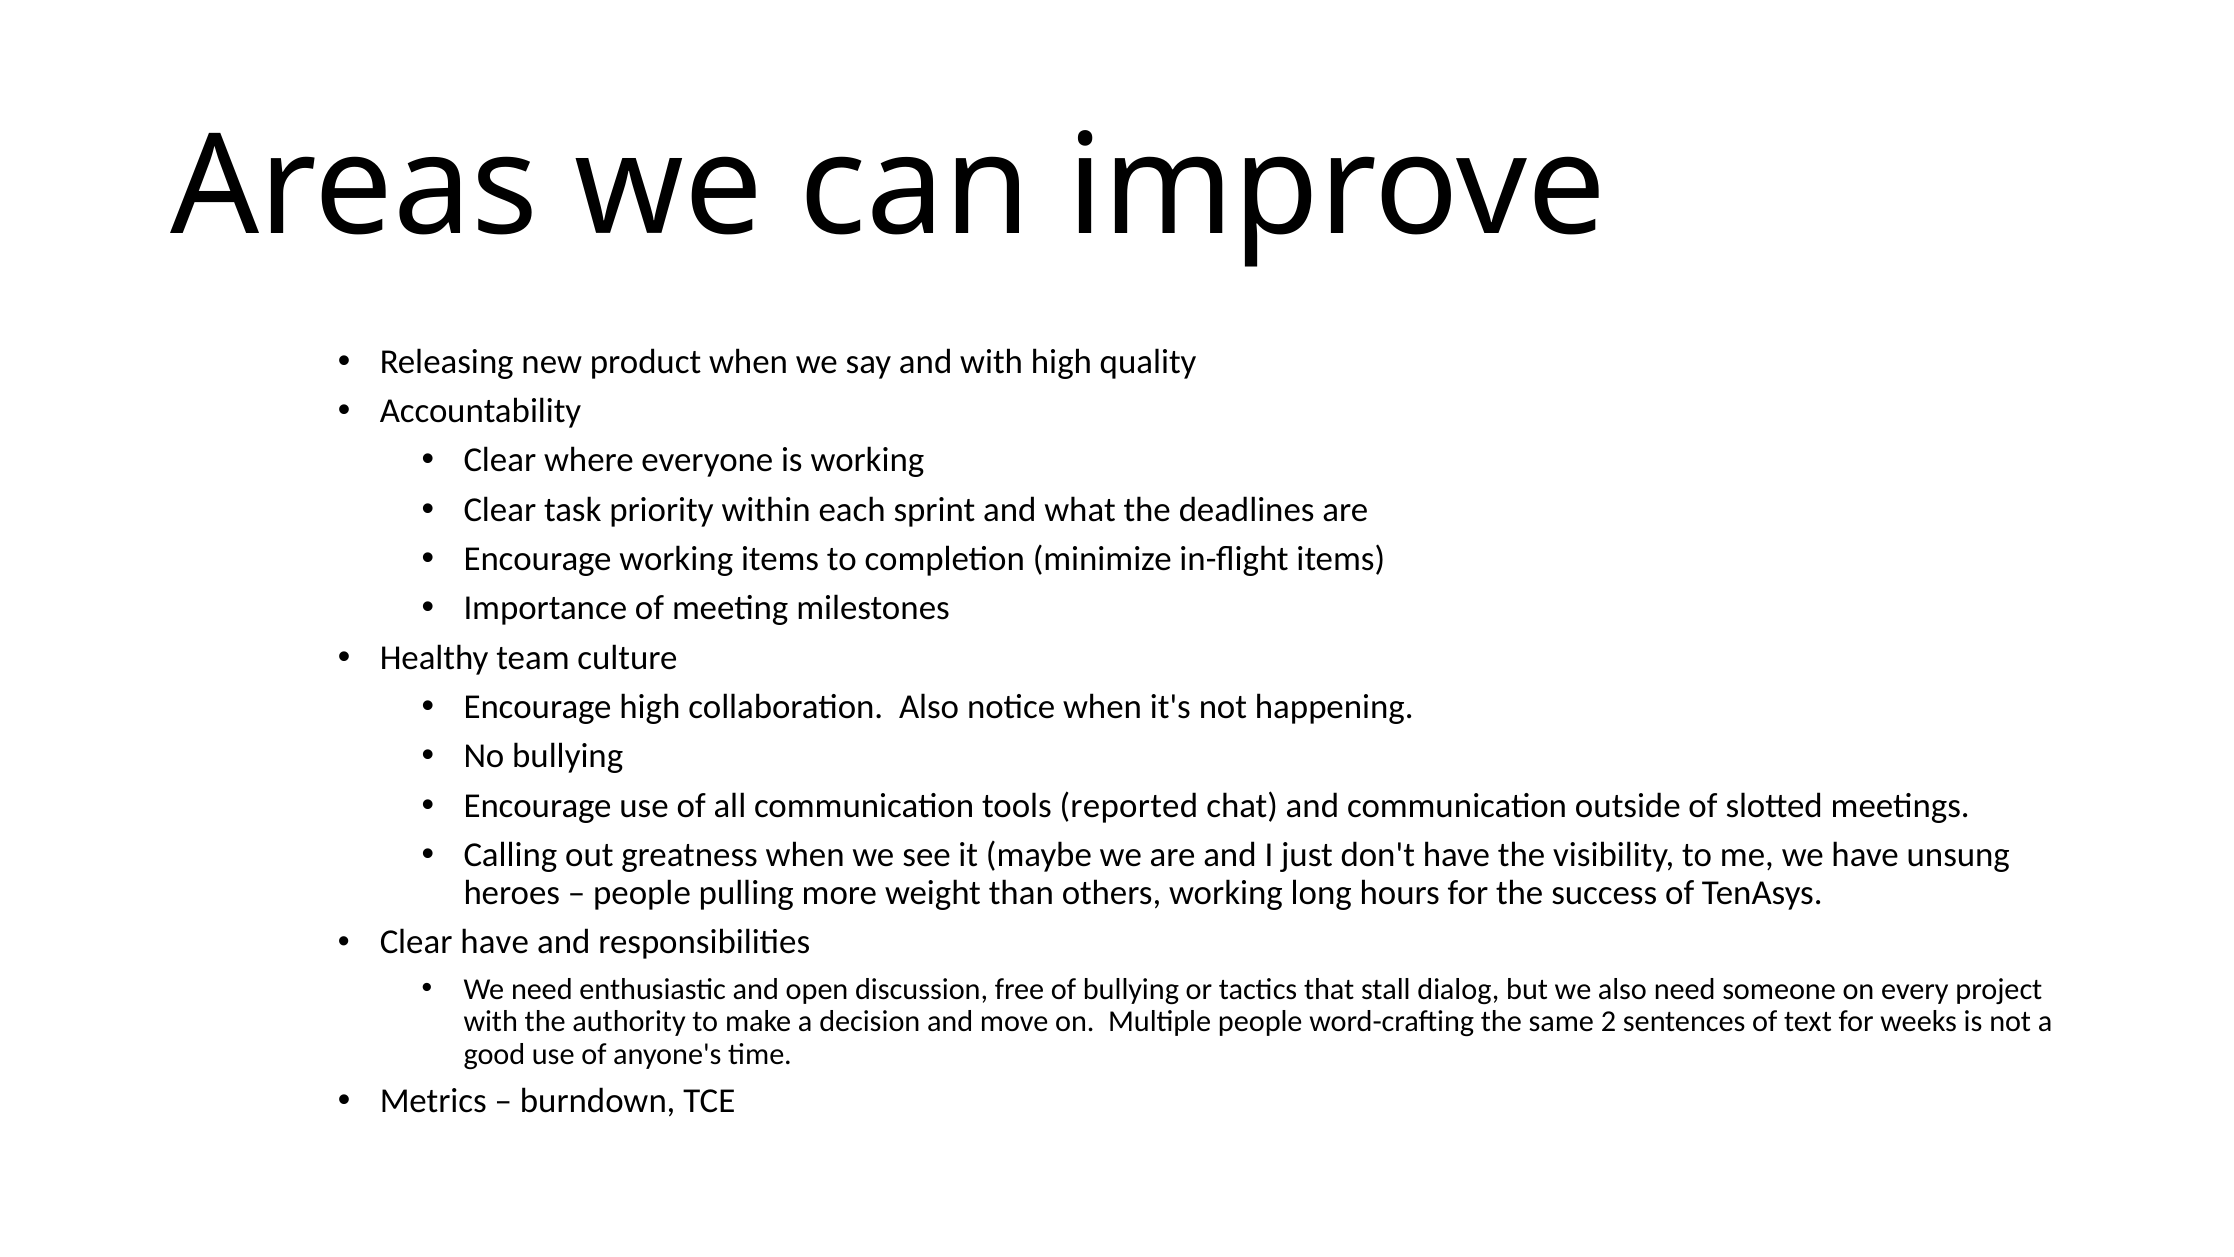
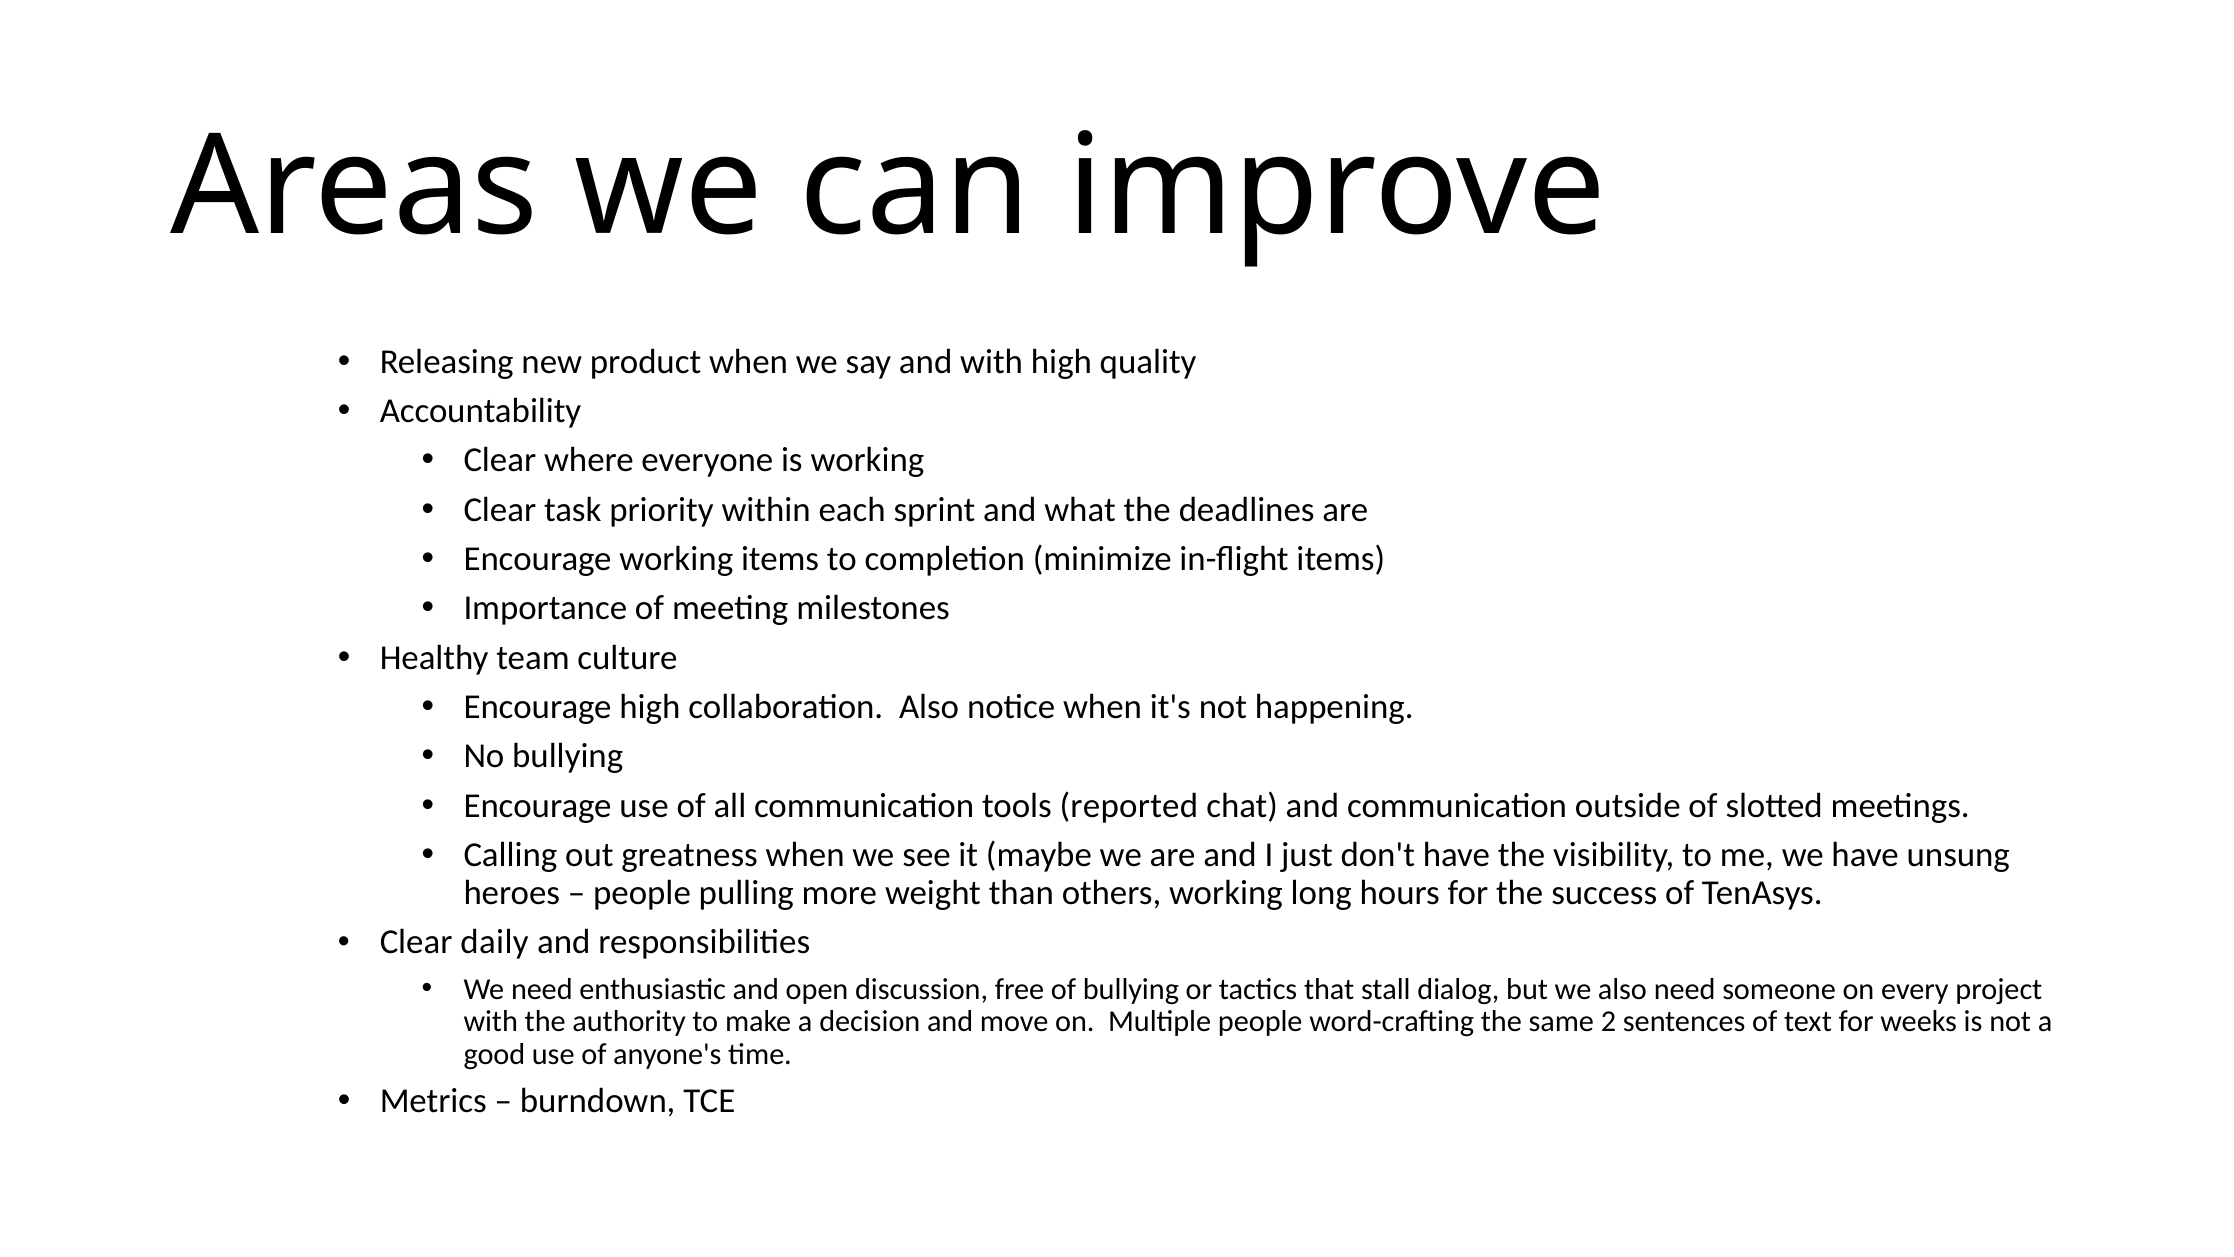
Clear have: have -> daily
